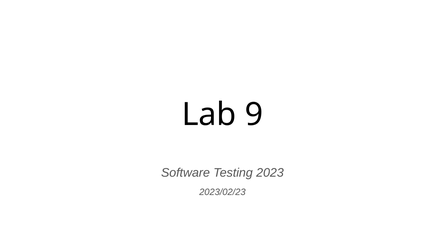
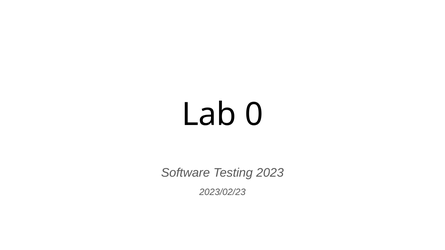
9: 9 -> 0
